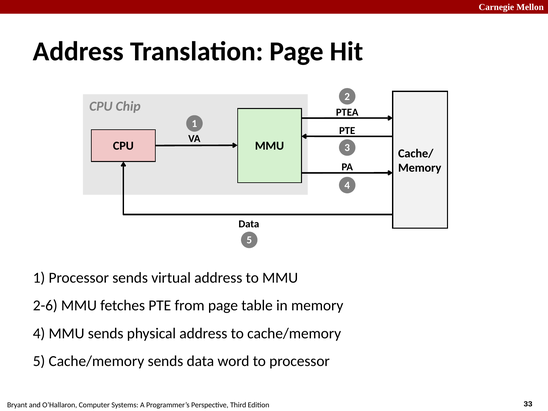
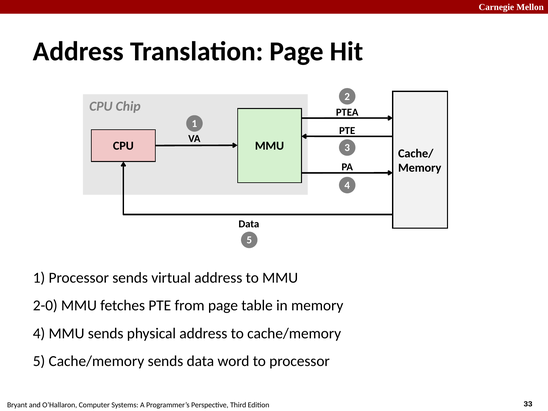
2-6: 2-6 -> 2-0
